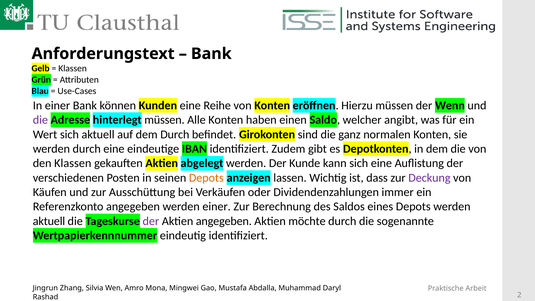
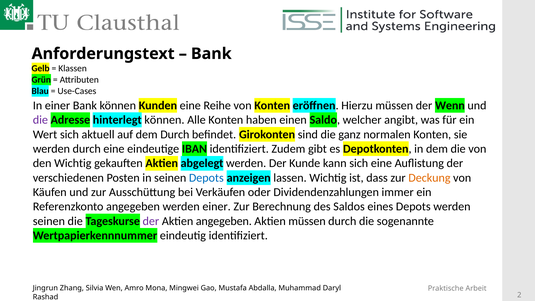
hinterlegt müssen: müssen -> können
den Klassen: Klassen -> Wichtig
Depots at (206, 178) colour: orange -> blue
Deckung colour: purple -> orange
aktuell at (49, 221): aktuell -> seinen
Aktien möchte: möchte -> müssen
